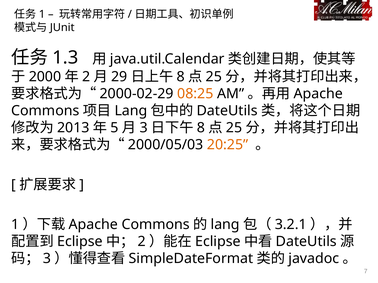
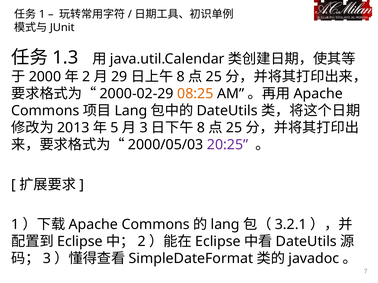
20:25 colour: orange -> purple
